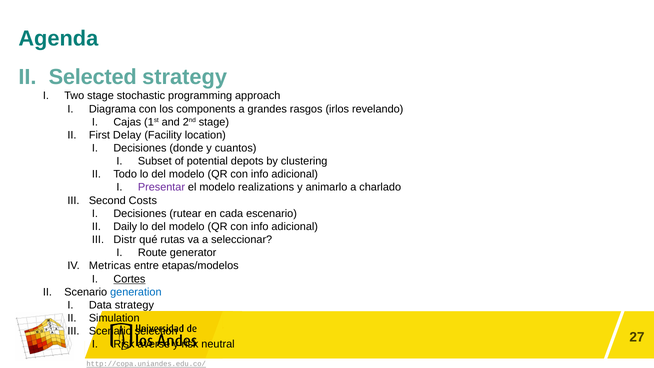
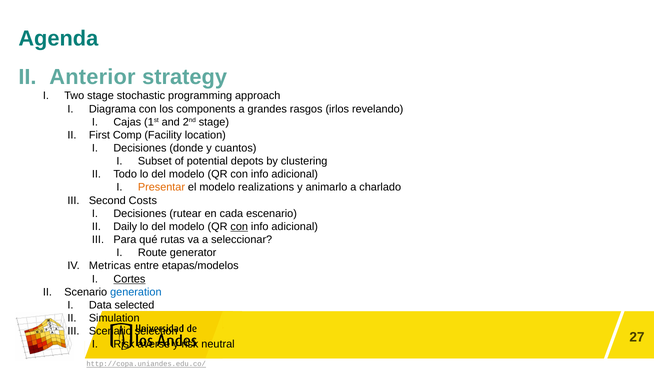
Selected: Selected -> Anterior
Delay: Delay -> Comp
Presentar colour: purple -> orange
con at (239, 227) underline: none -> present
Distr: Distr -> Para
Data strategy: strategy -> selected
